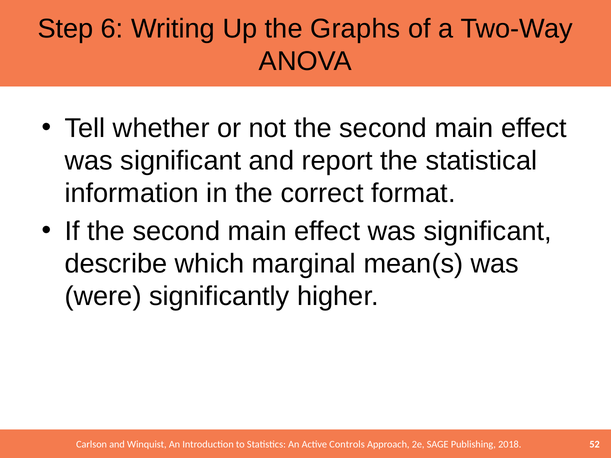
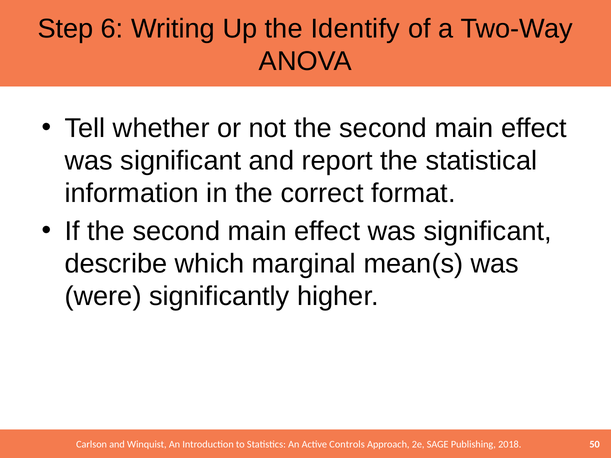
Graphs: Graphs -> Identify
52: 52 -> 50
